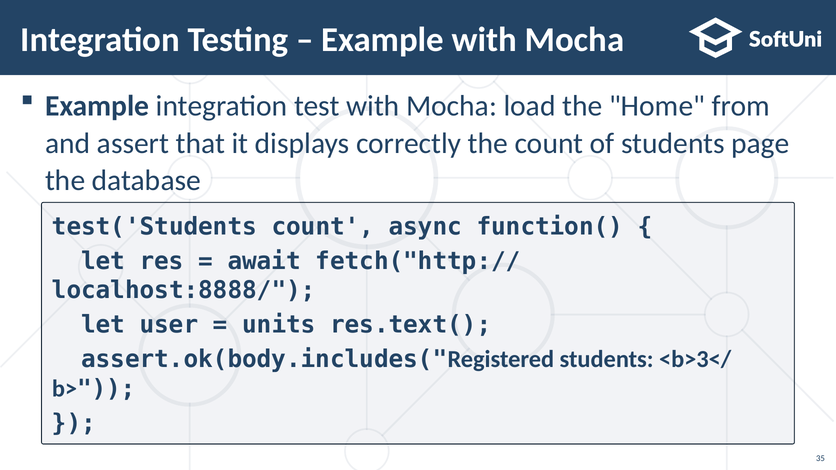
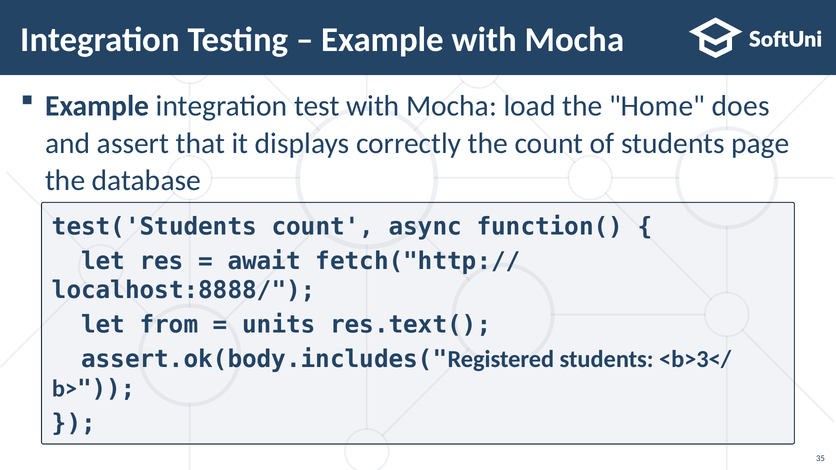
from: from -> does
user: user -> from
